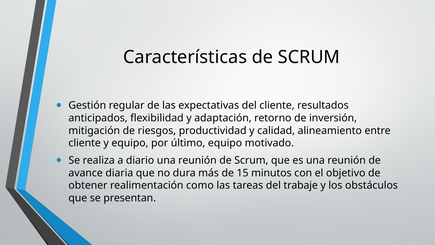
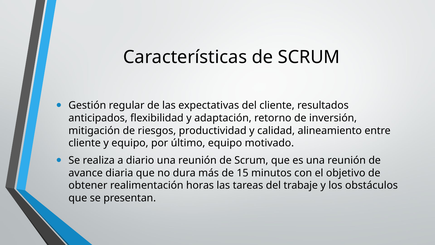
como: como -> horas
